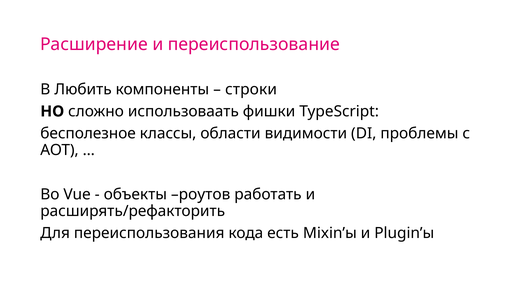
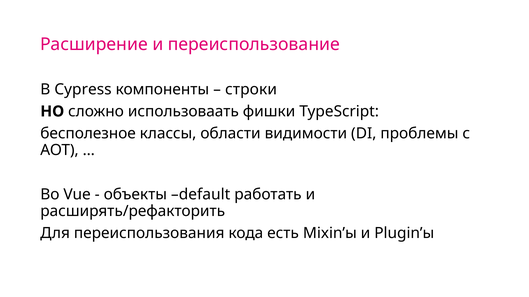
Любить: Любить -> Cypress
роутов: роутов -> default
